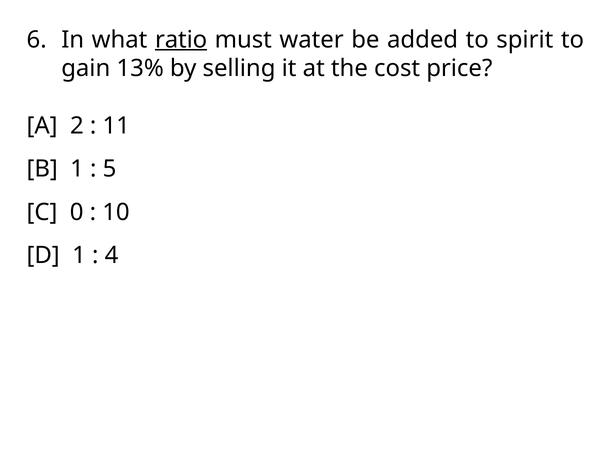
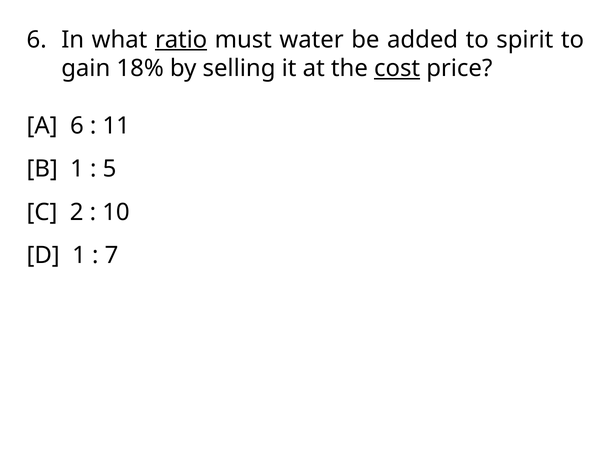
13%: 13% -> 18%
cost underline: none -> present
A 2: 2 -> 6
0: 0 -> 2
4: 4 -> 7
